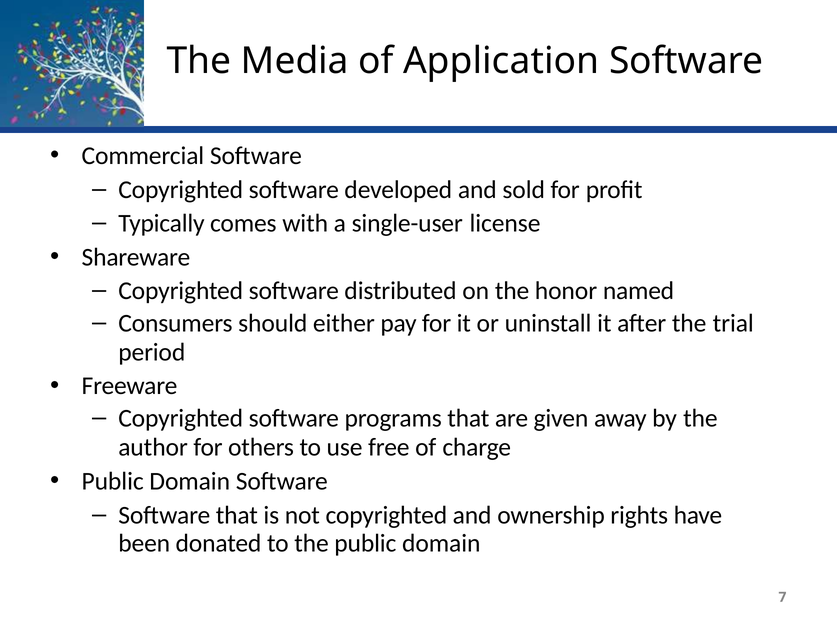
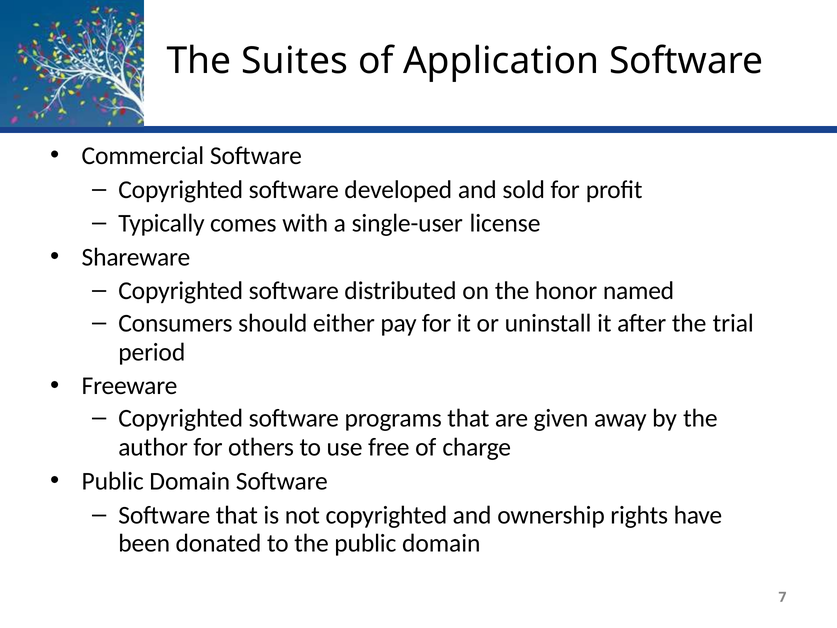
Media: Media -> Suites
